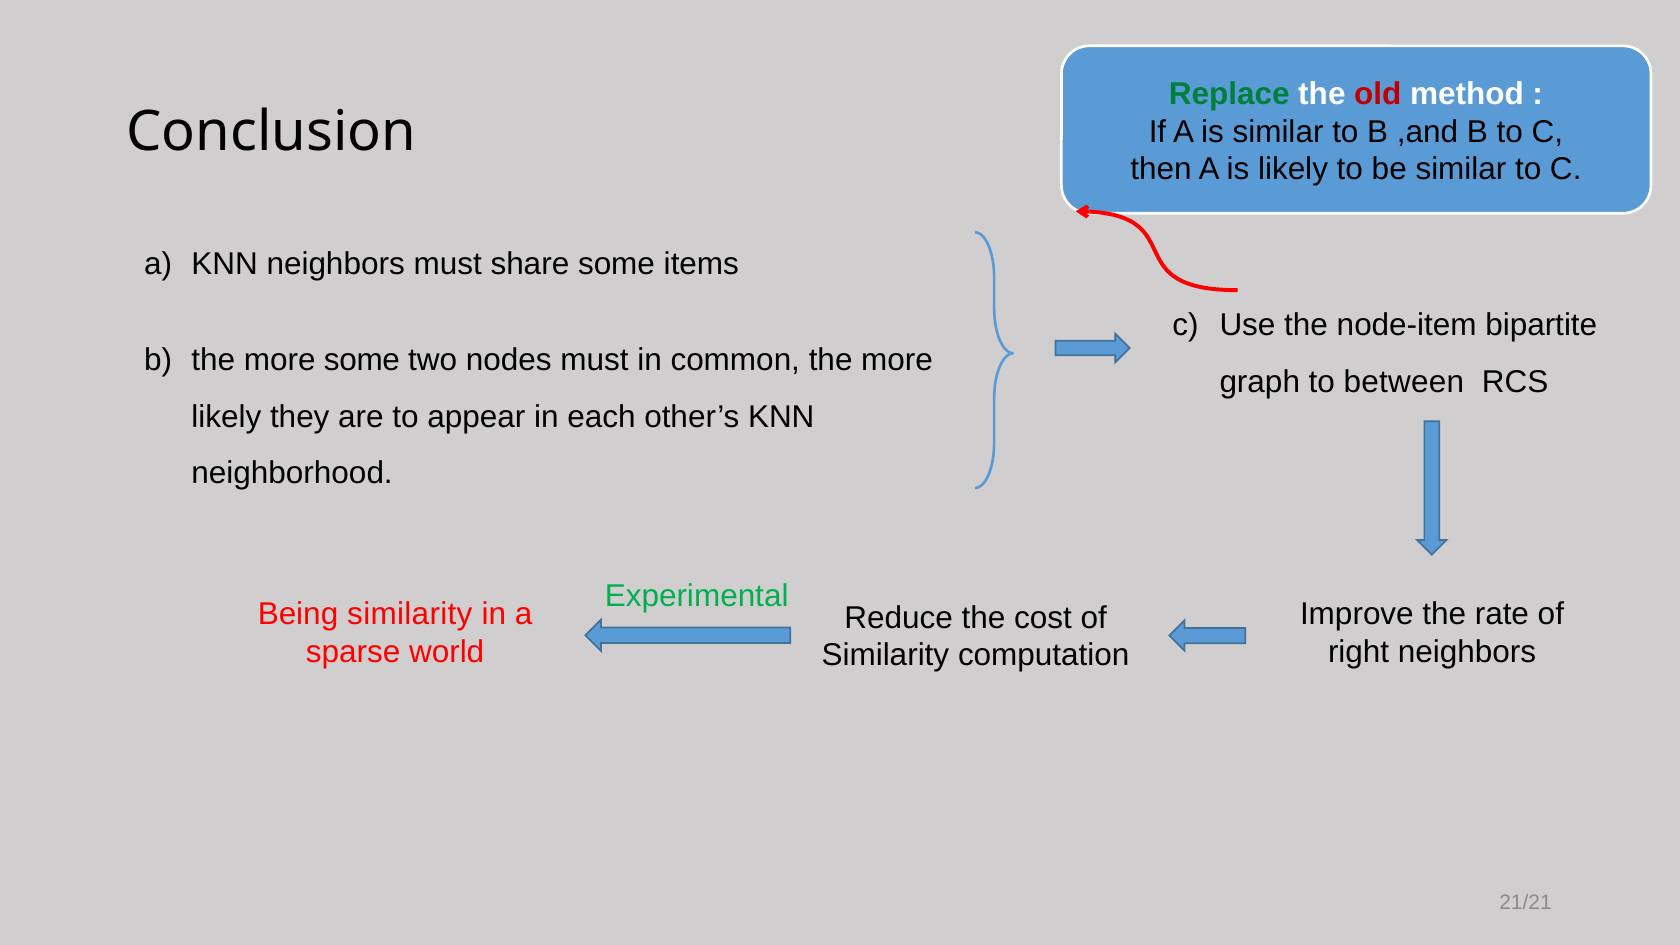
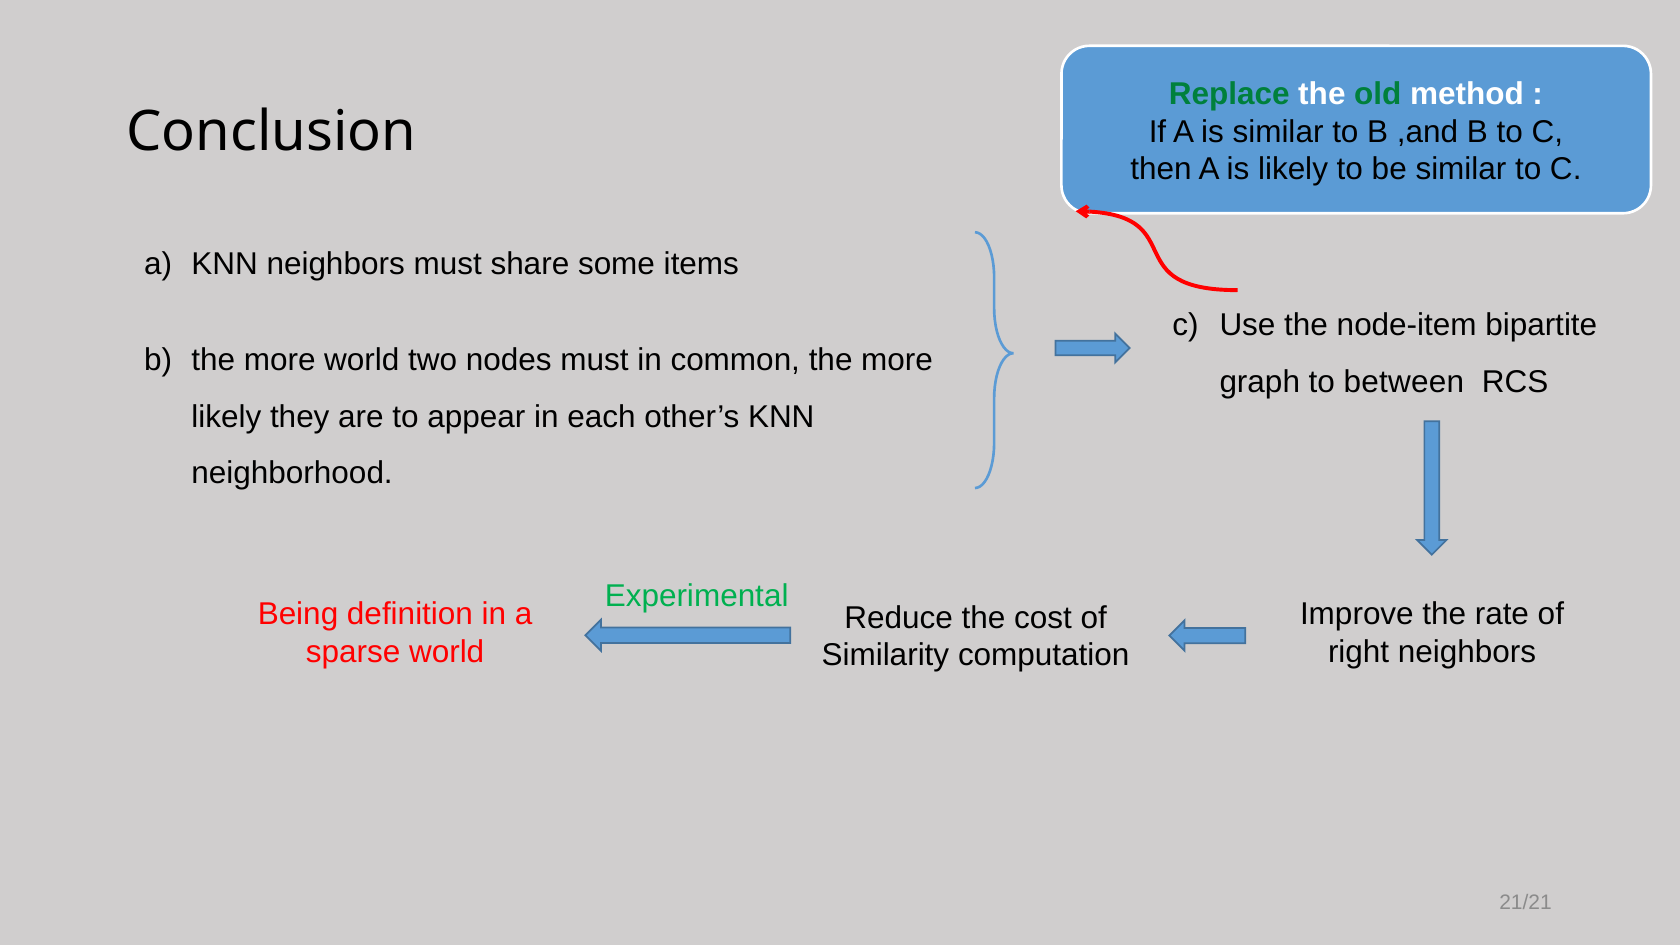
old colour: red -> green
more some: some -> world
Being similarity: similarity -> definition
